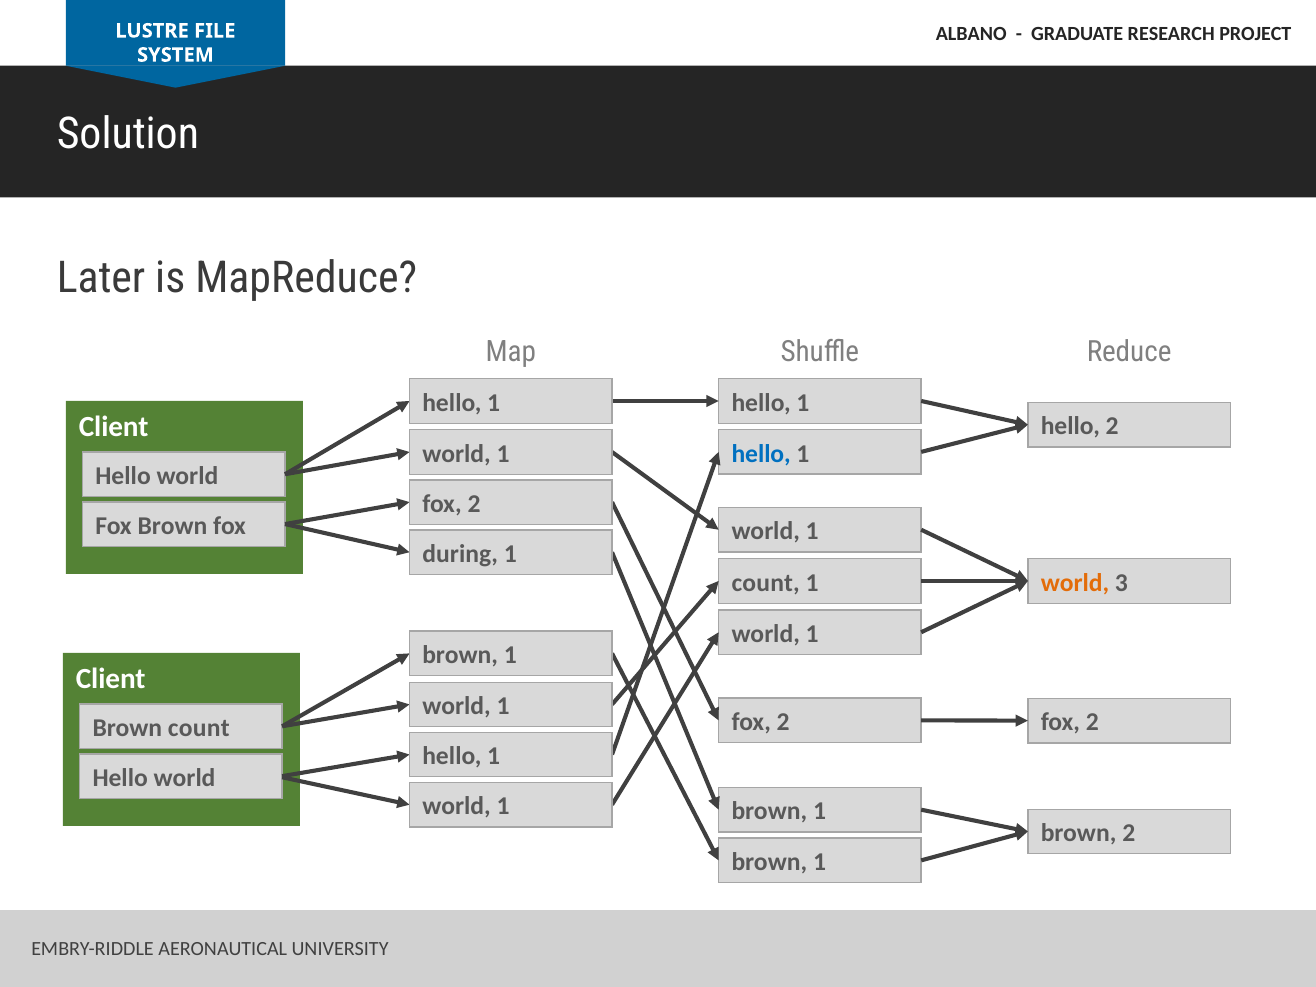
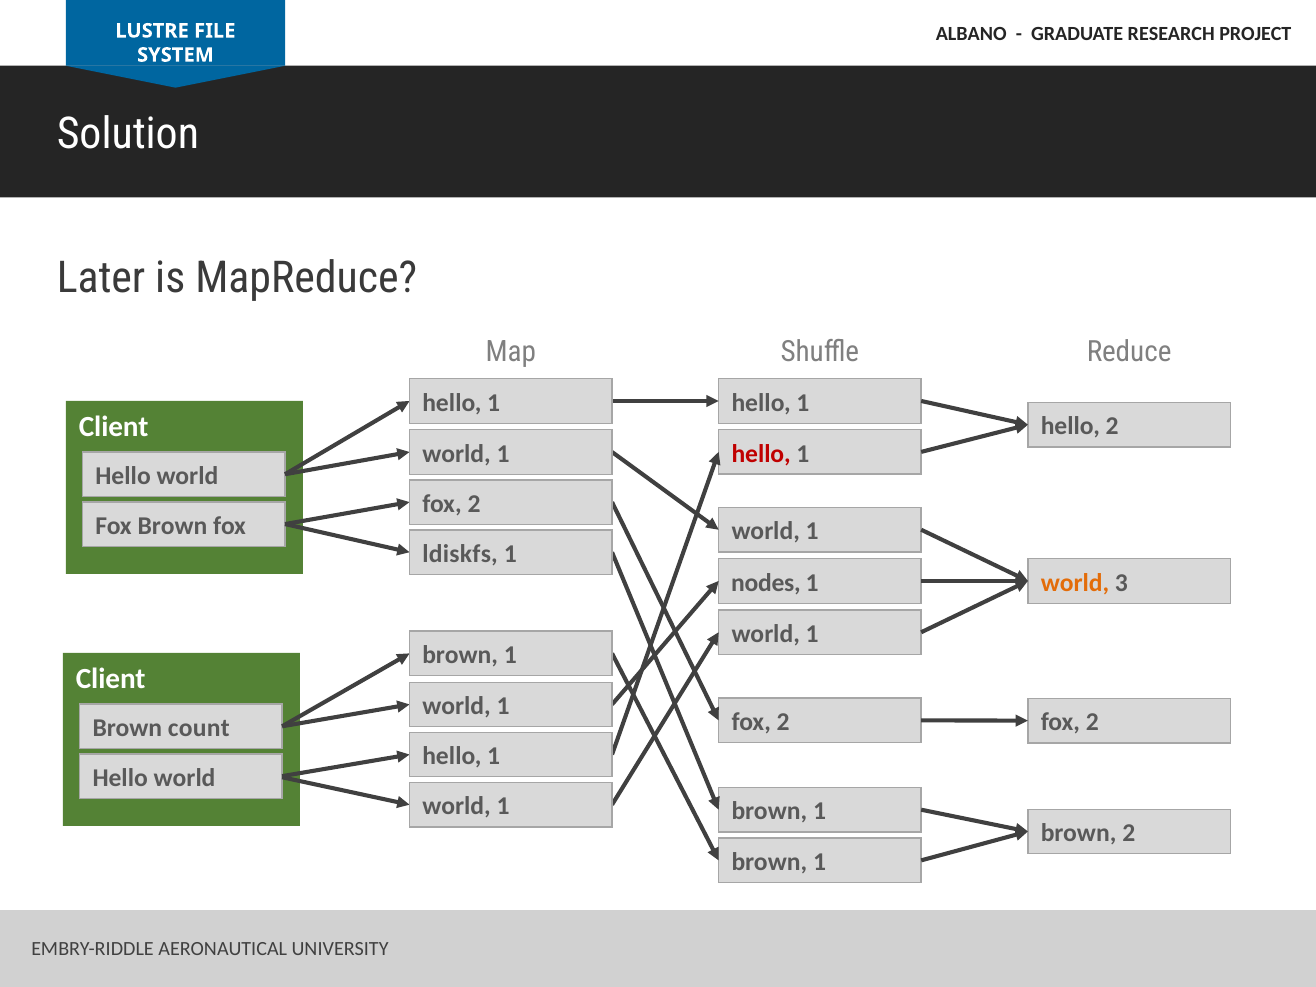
hello at (761, 454) colour: blue -> red
during: during -> ldiskfs
count at (766, 583): count -> nodes
